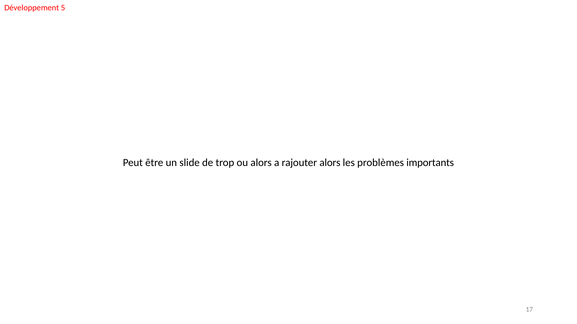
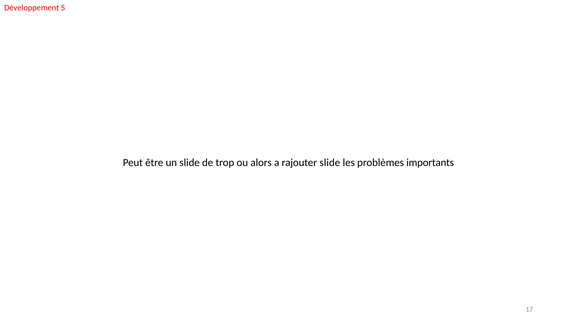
rajouter alors: alors -> slide
